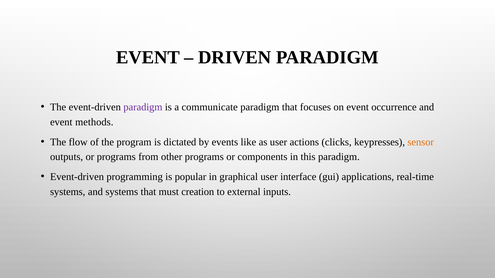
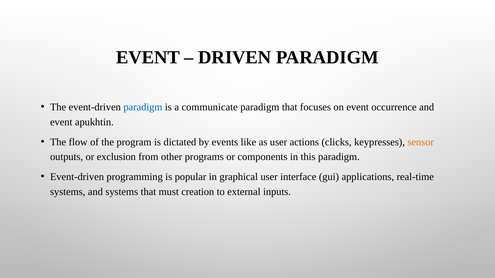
paradigm at (143, 107) colour: purple -> blue
methods: methods -> apukhtin
or programs: programs -> exclusion
